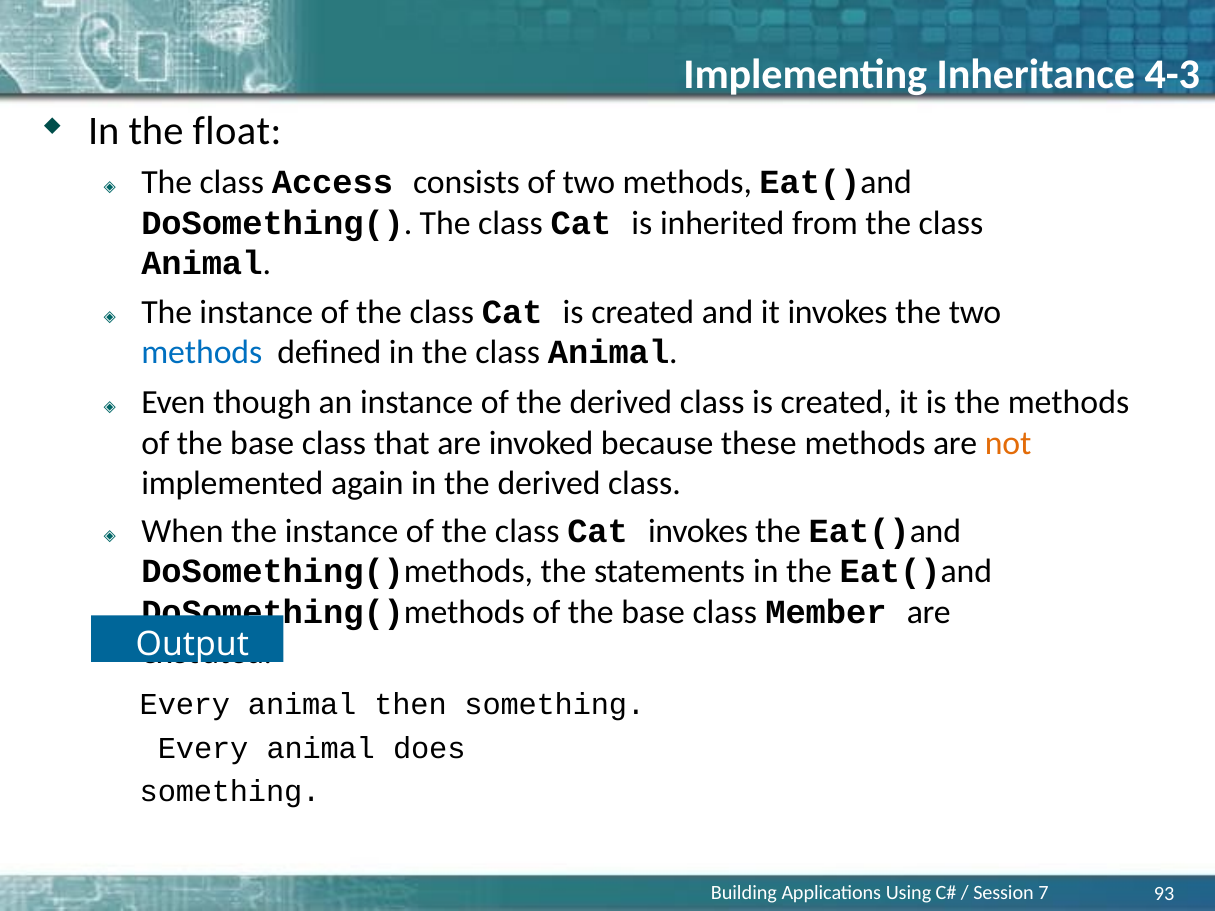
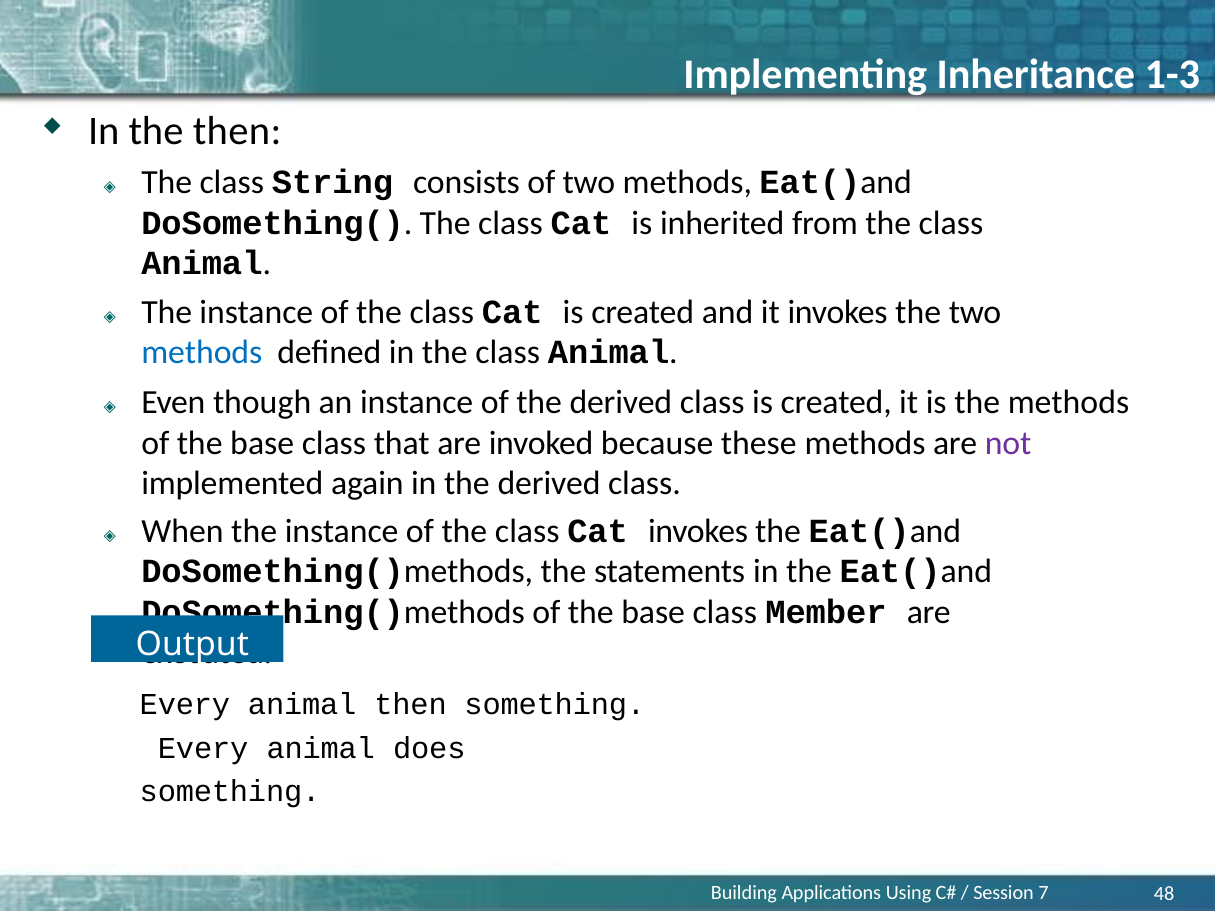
4-3: 4-3 -> 1-3
the float: float -> then
Access: Access -> String
not colour: orange -> purple
93: 93 -> 48
